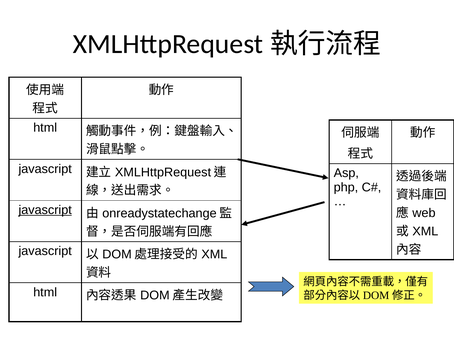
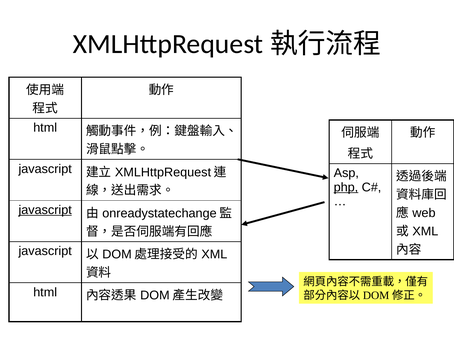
php underline: none -> present
